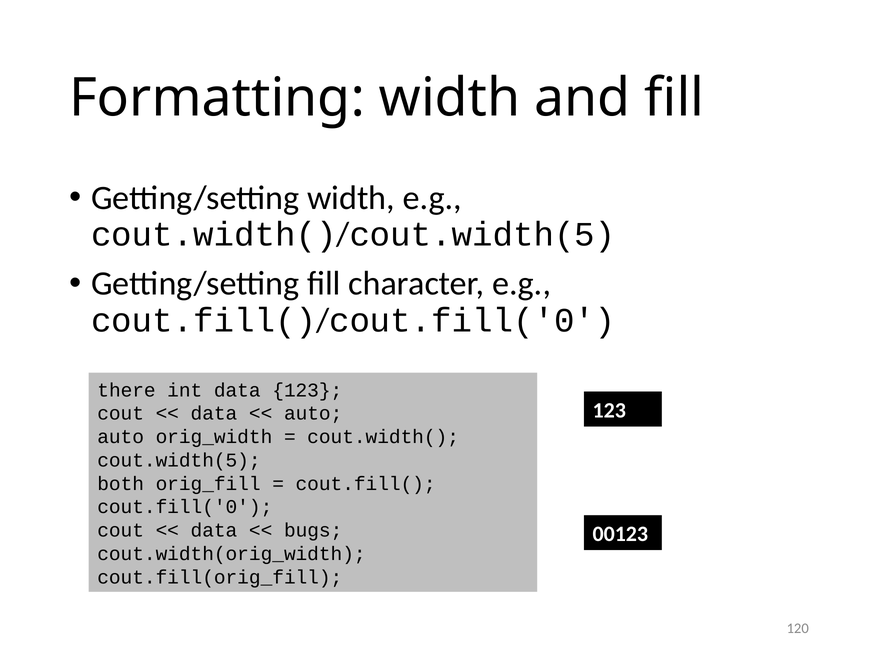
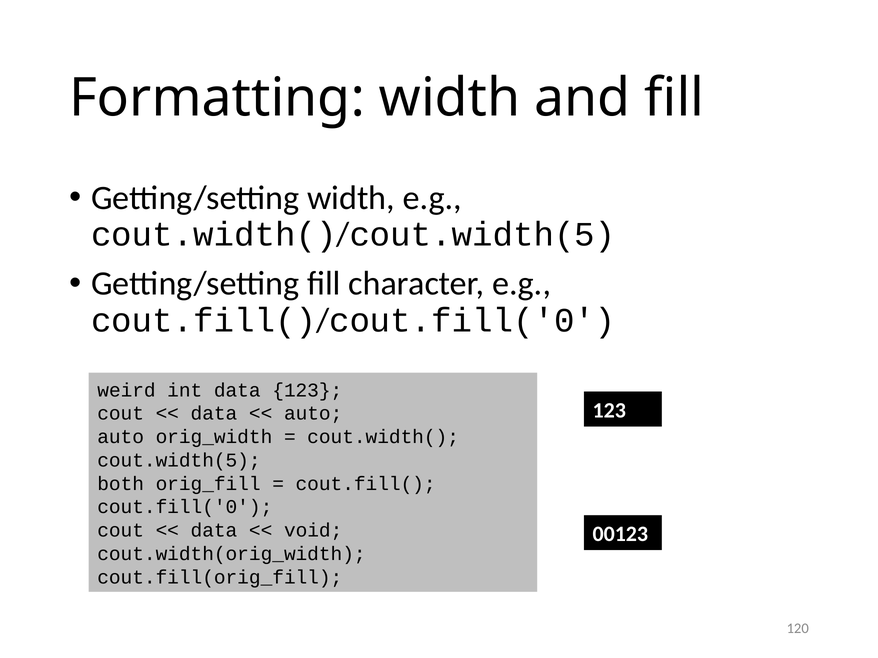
there: there -> weird
bugs: bugs -> void
